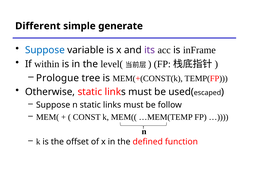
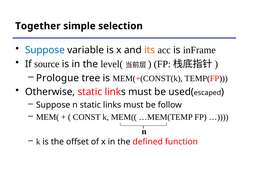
Different: Different -> Together
generate: generate -> selection
its colour: purple -> orange
within: within -> source
